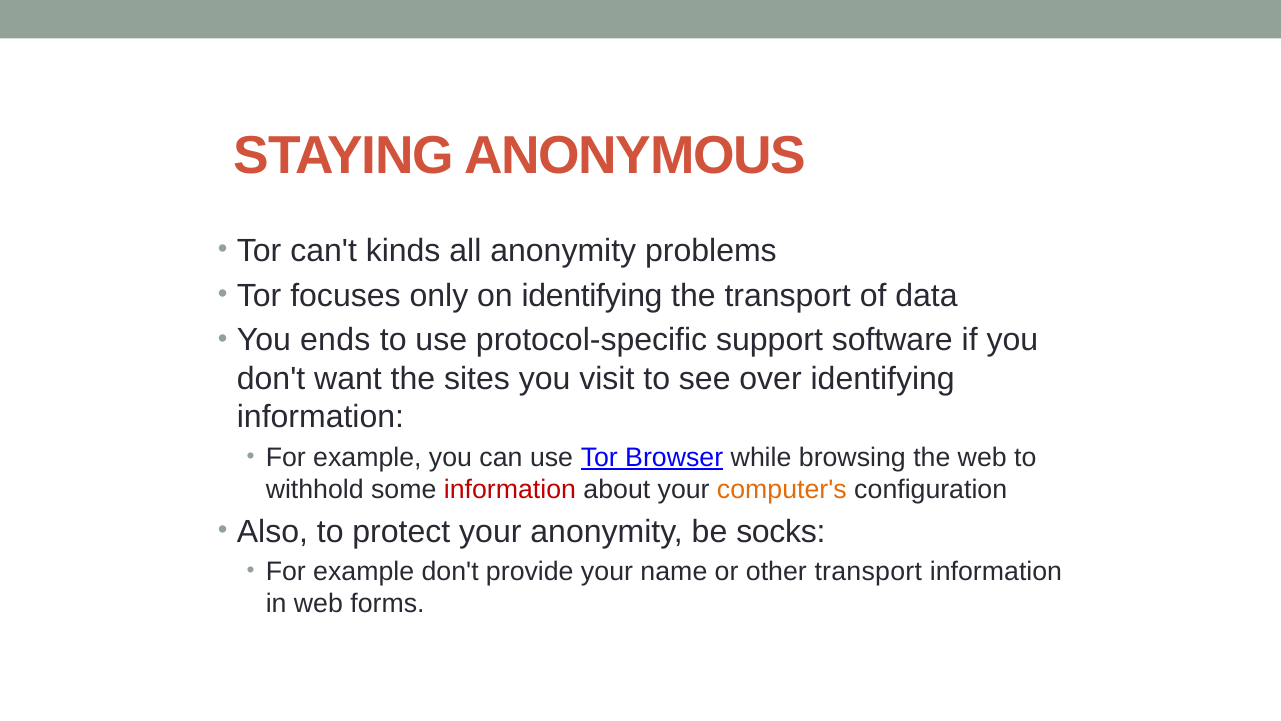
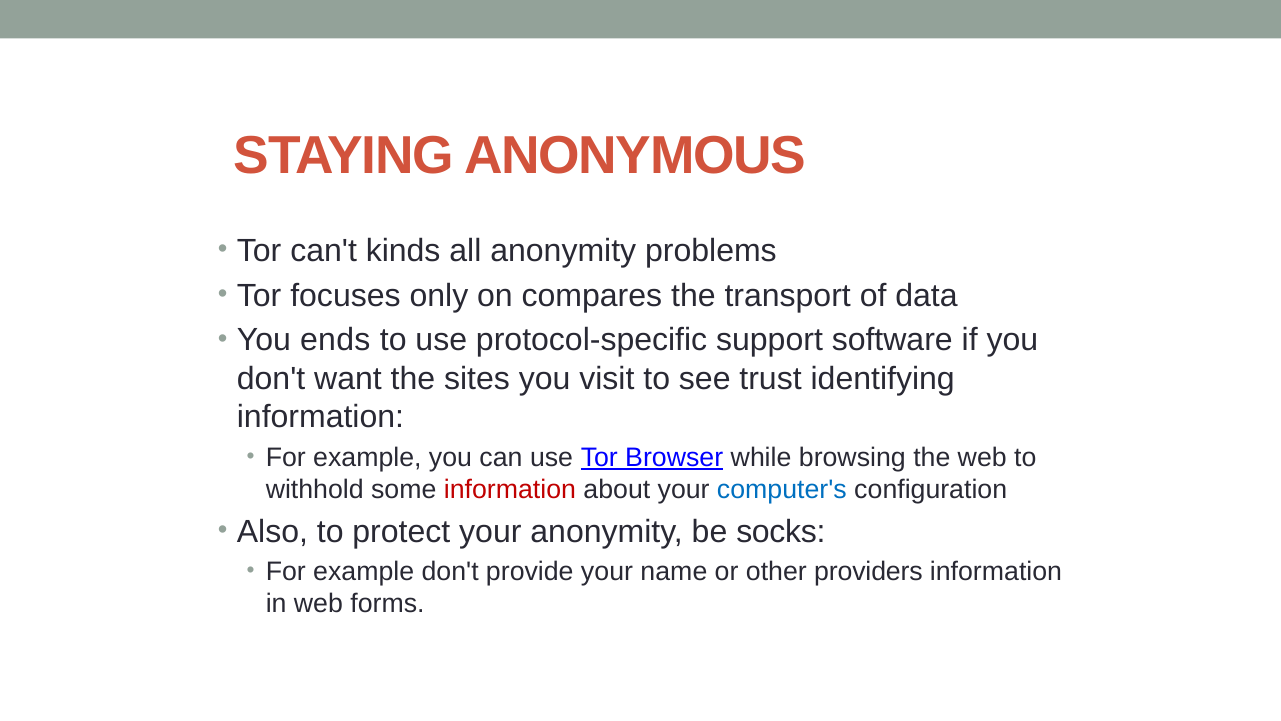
on identifying: identifying -> compares
over: over -> trust
computer's colour: orange -> blue
other transport: transport -> providers
